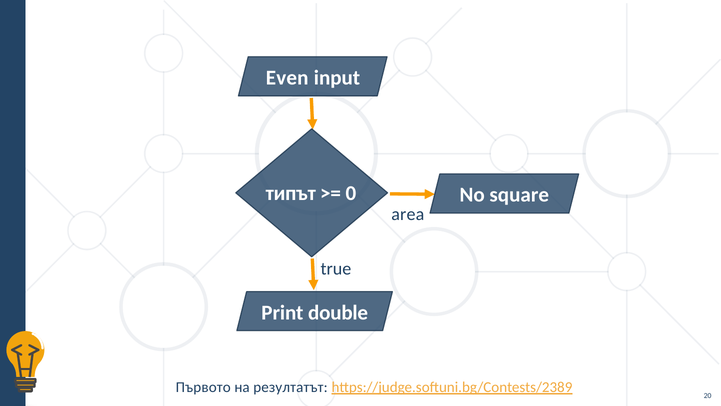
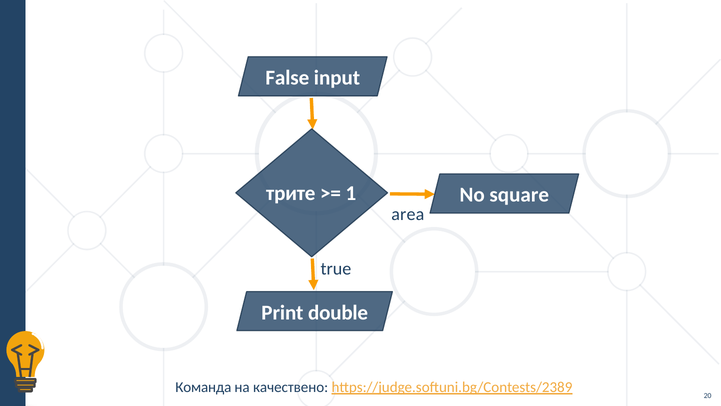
Even: Even -> False
типът: типът -> трите
0: 0 -> 1
Първото: Първото -> Команда
резултатът: резултатът -> качествено
